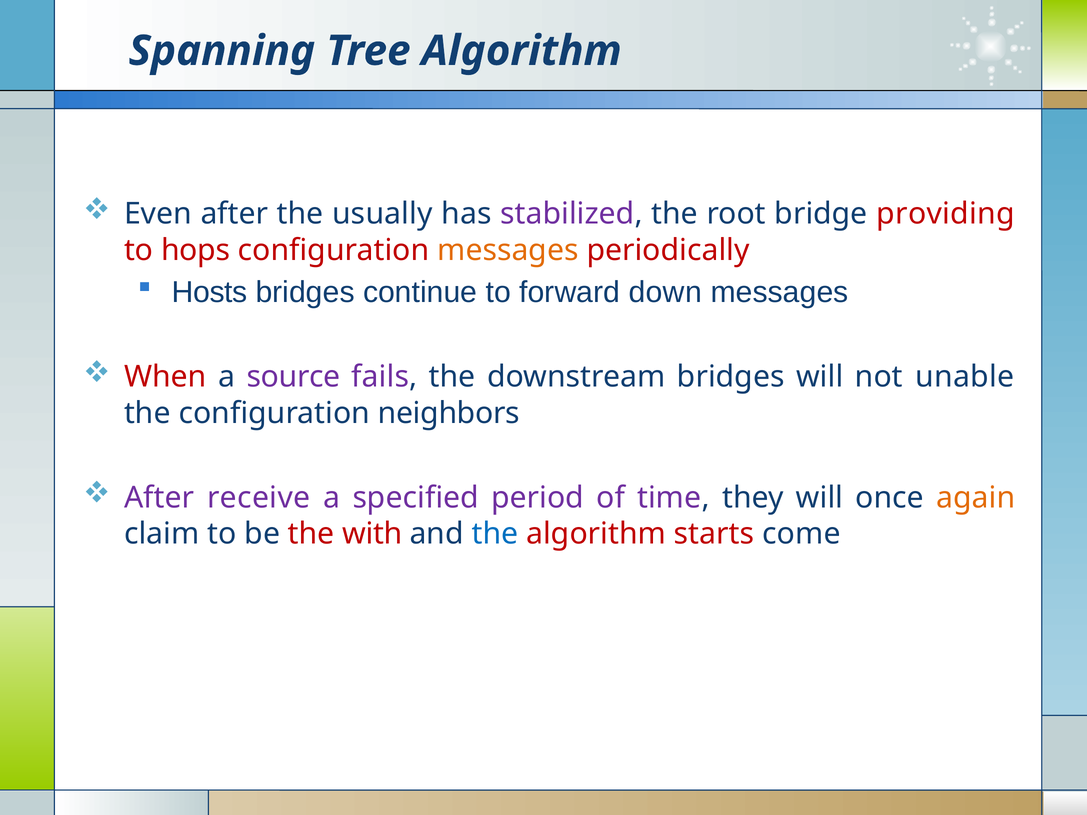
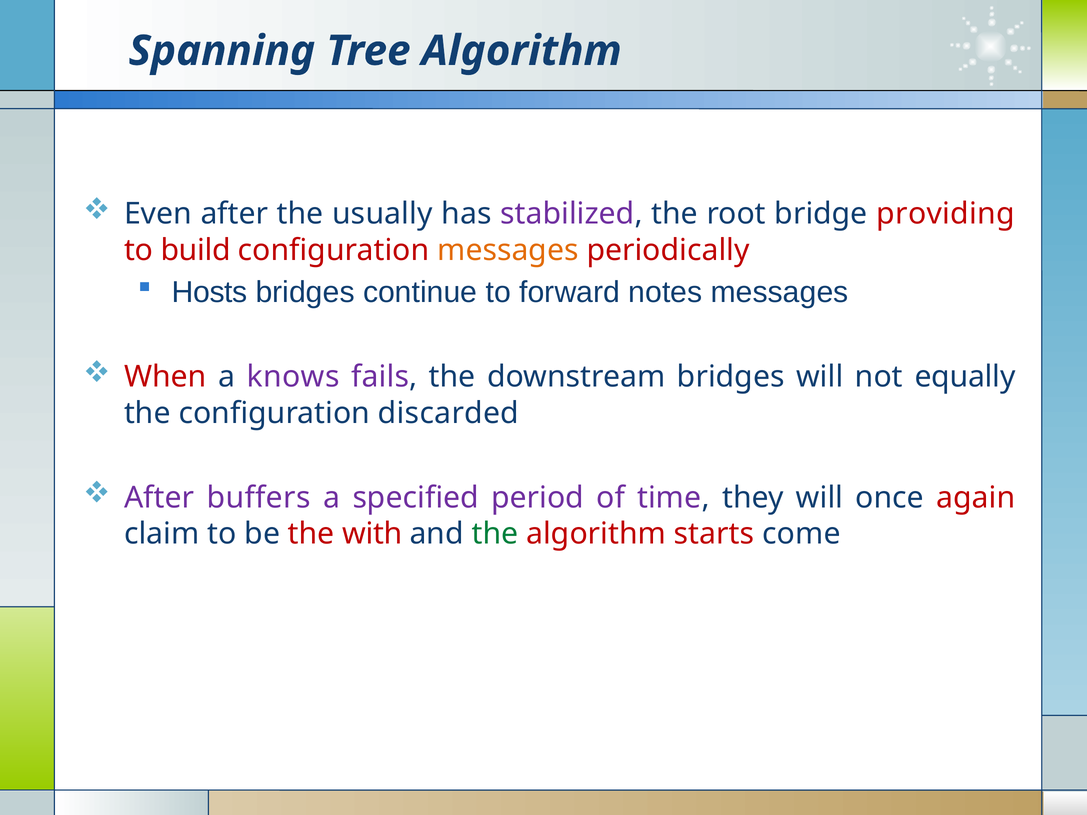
hops: hops -> build
down: down -> notes
source: source -> knows
unable: unable -> equally
neighbors: neighbors -> discarded
receive: receive -> buffers
again colour: orange -> red
the at (495, 534) colour: blue -> green
